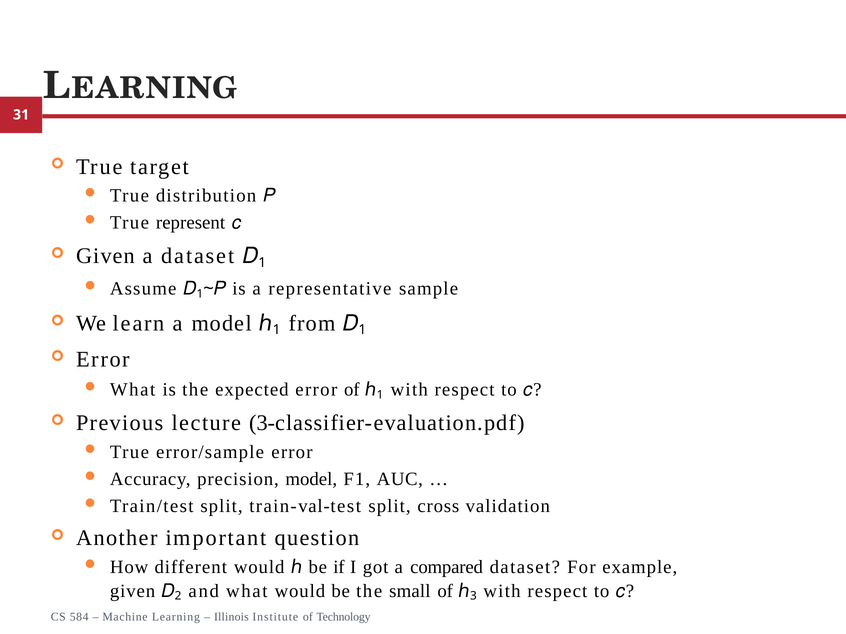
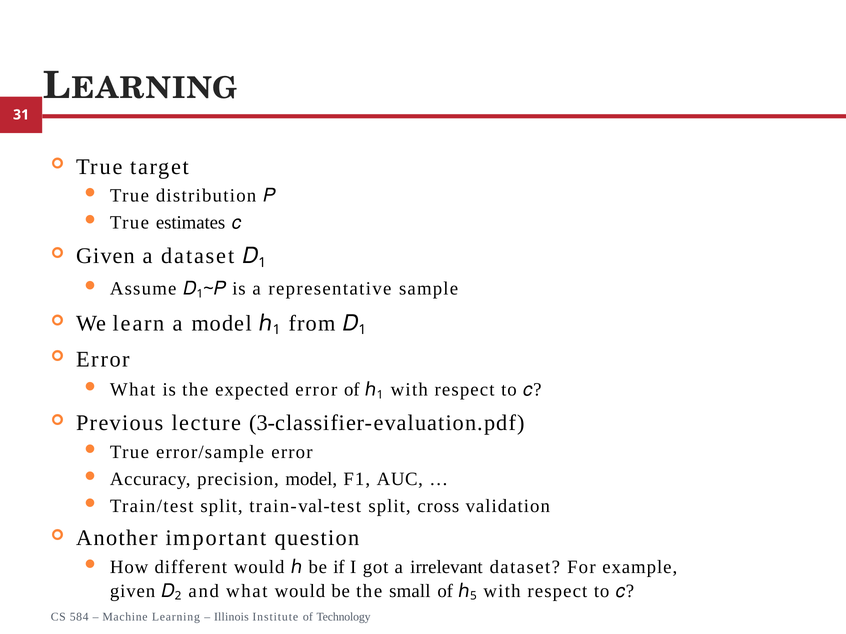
represent: represent -> estimates
compared: compared -> irrelevant
3: 3 -> 5
